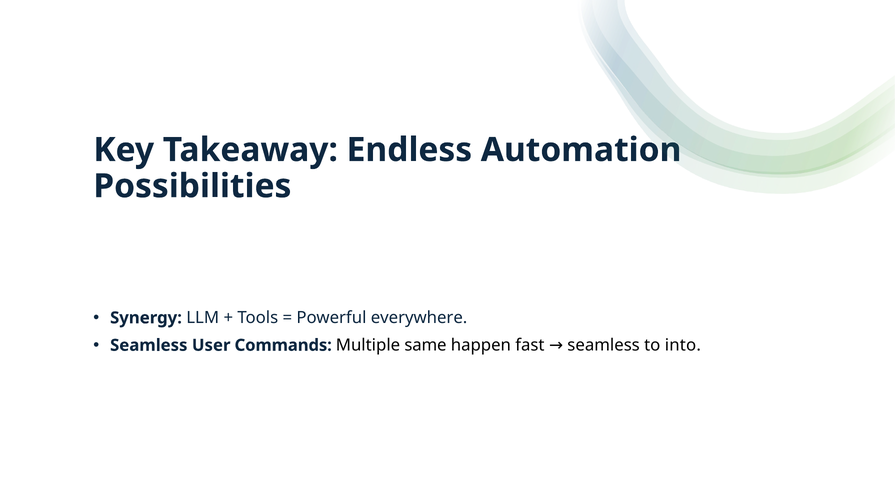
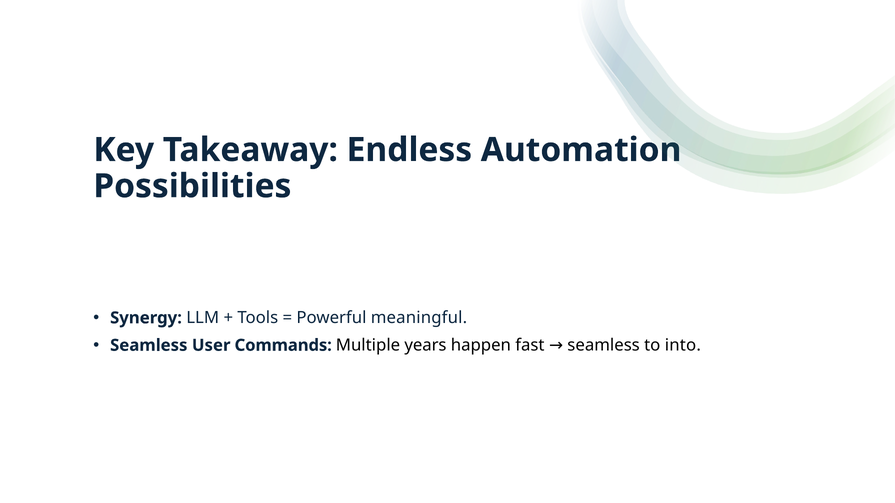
everywhere: everywhere -> meaningful
same: same -> years
